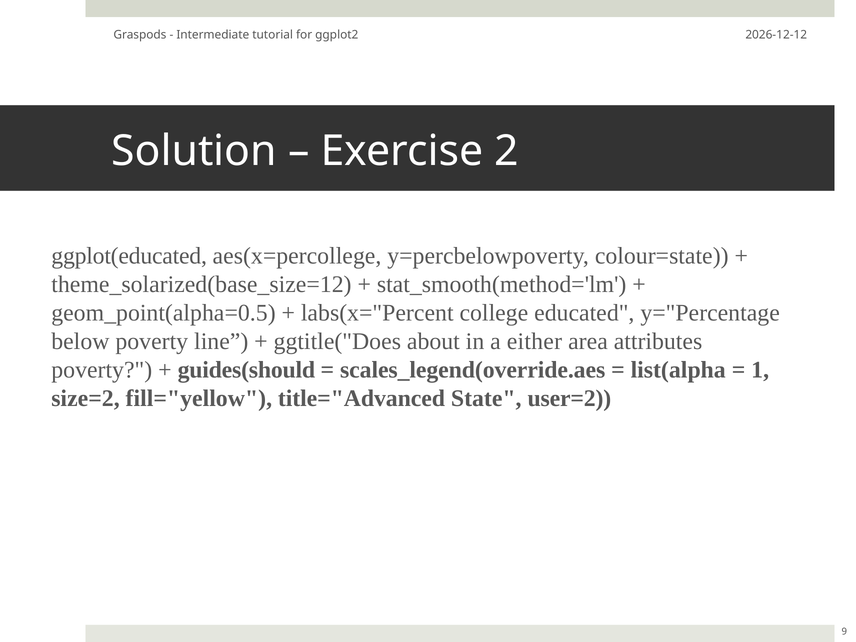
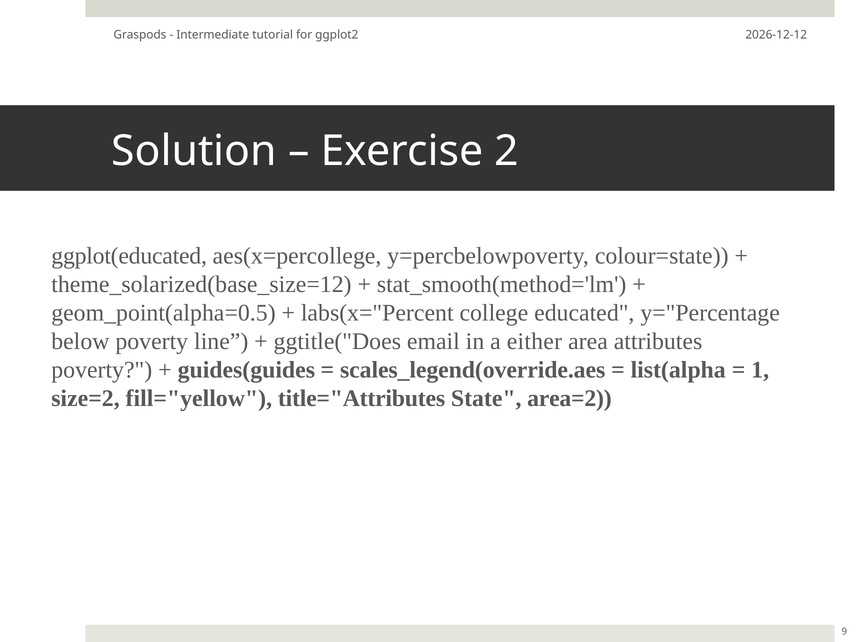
about: about -> email
guides(should: guides(should -> guides(guides
title="Advanced: title="Advanced -> title="Attributes
user=2: user=2 -> area=2
